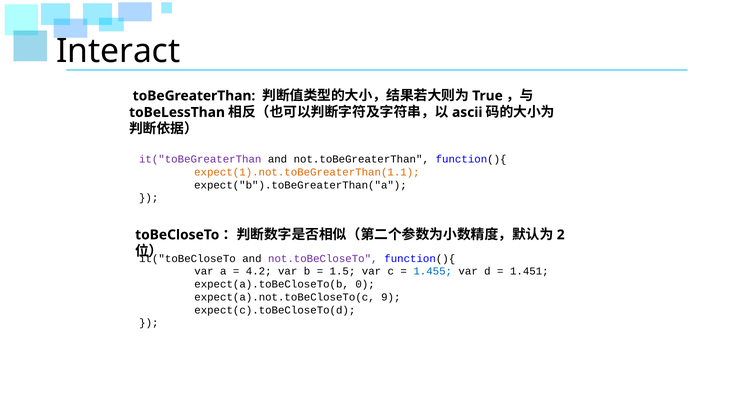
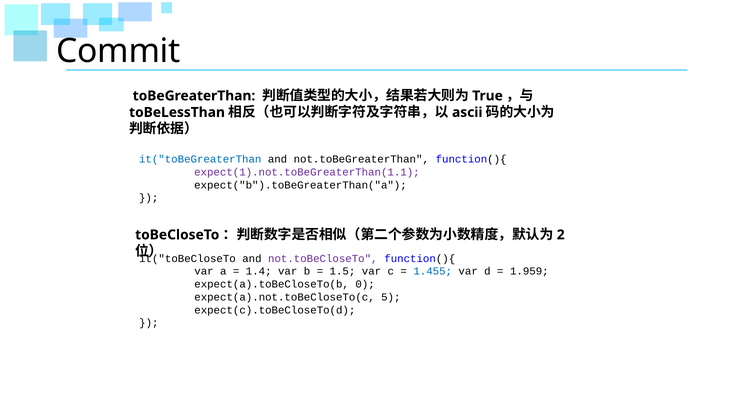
Interact: Interact -> Commit
it("toBeGreaterThan colour: purple -> blue
expect(1).not.toBeGreaterThan(1.1 colour: orange -> purple
4.2: 4.2 -> 1.4
1.451: 1.451 -> 1.959
9: 9 -> 5
